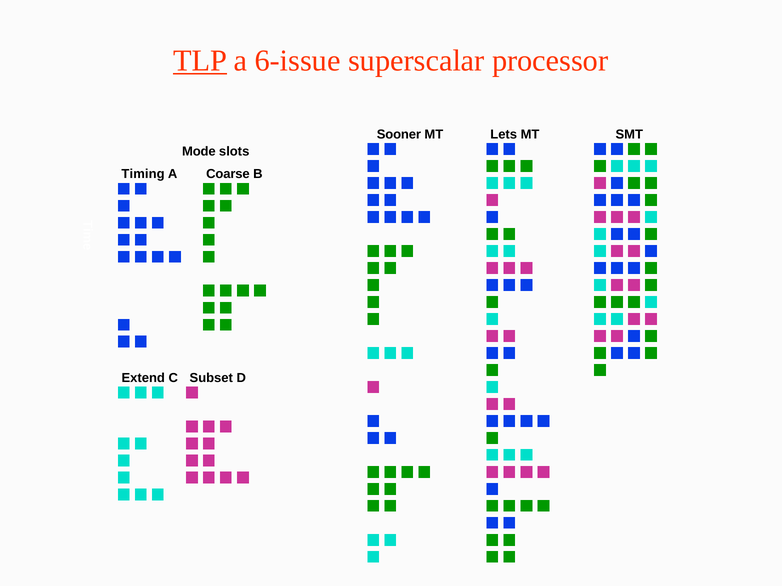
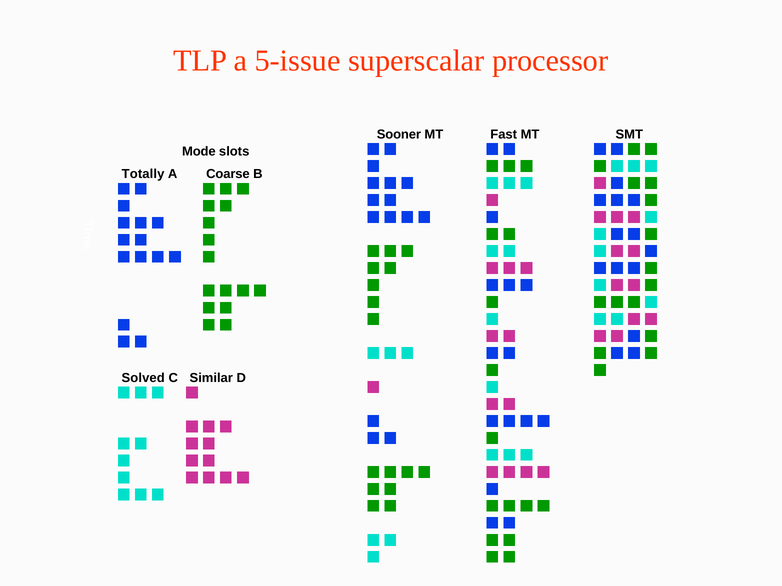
TLP underline: present -> none
6-issue: 6-issue -> 5-issue
Lets: Lets -> Fast
Timing: Timing -> Totally
Extend: Extend -> Solved
Subset: Subset -> Similar
